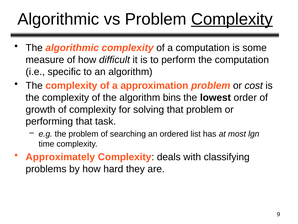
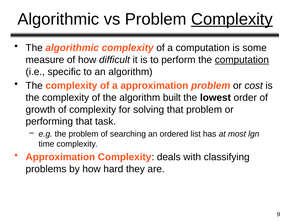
computation at (242, 60) underline: none -> present
bins: bins -> built
Approximately at (60, 157): Approximately -> Approximation
